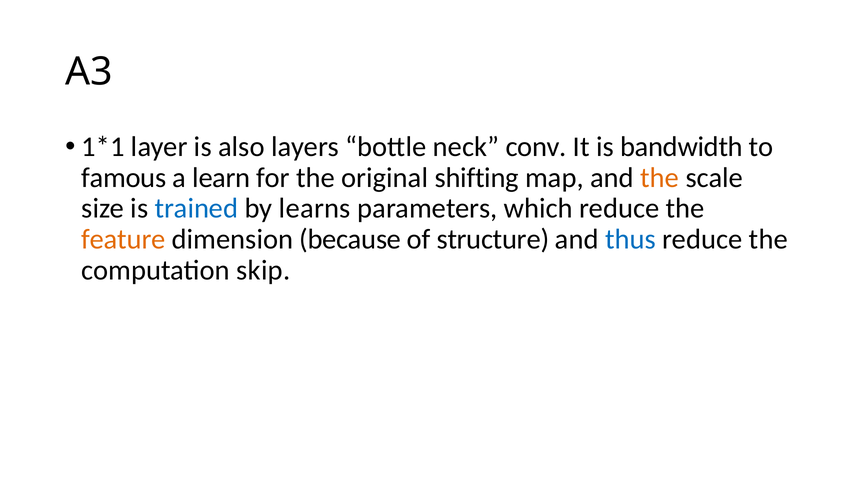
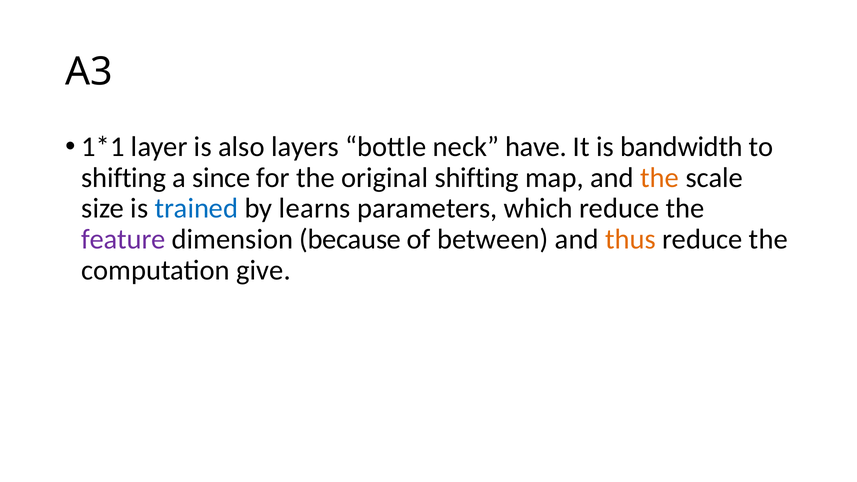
conv: conv -> have
famous at (124, 178): famous -> shifting
learn: learn -> since
feature colour: orange -> purple
structure: structure -> between
thus colour: blue -> orange
skip: skip -> give
